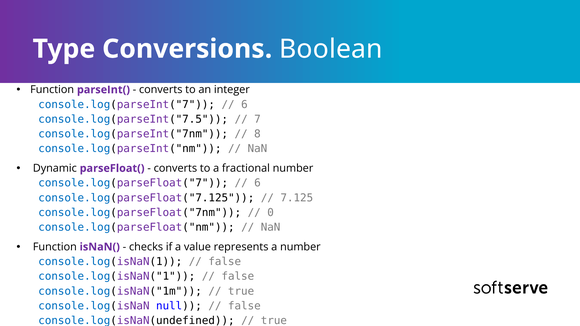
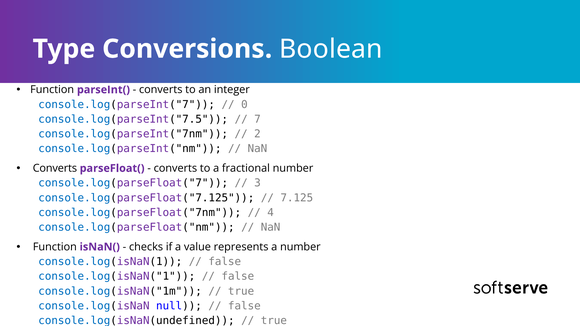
6 at (244, 105): 6 -> 0
8: 8 -> 2
Dynamic at (55, 168): Dynamic -> Converts
6 at (258, 183): 6 -> 3
0: 0 -> 4
